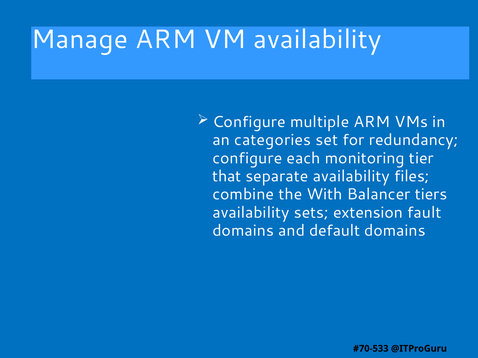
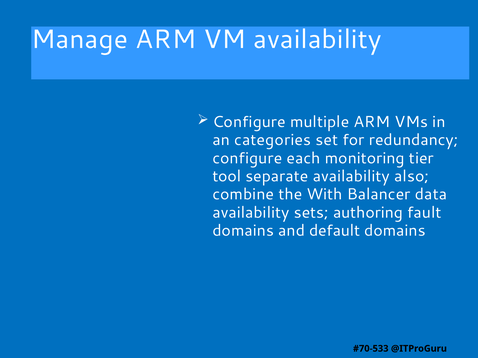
that: that -> tool
files: files -> also
tiers: tiers -> data
extension: extension -> authoring
